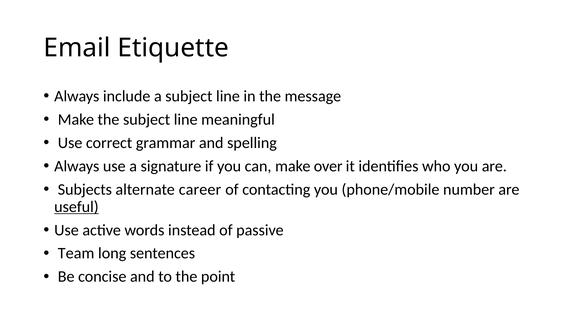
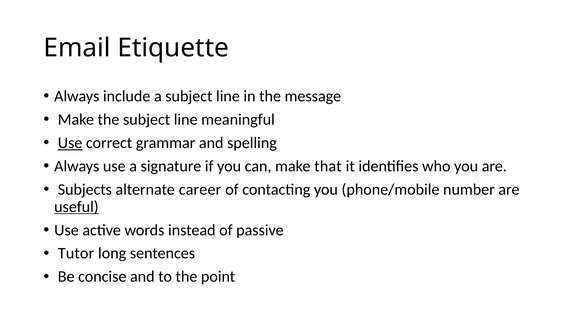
Use at (70, 143) underline: none -> present
over: over -> that
Team: Team -> Tutor
